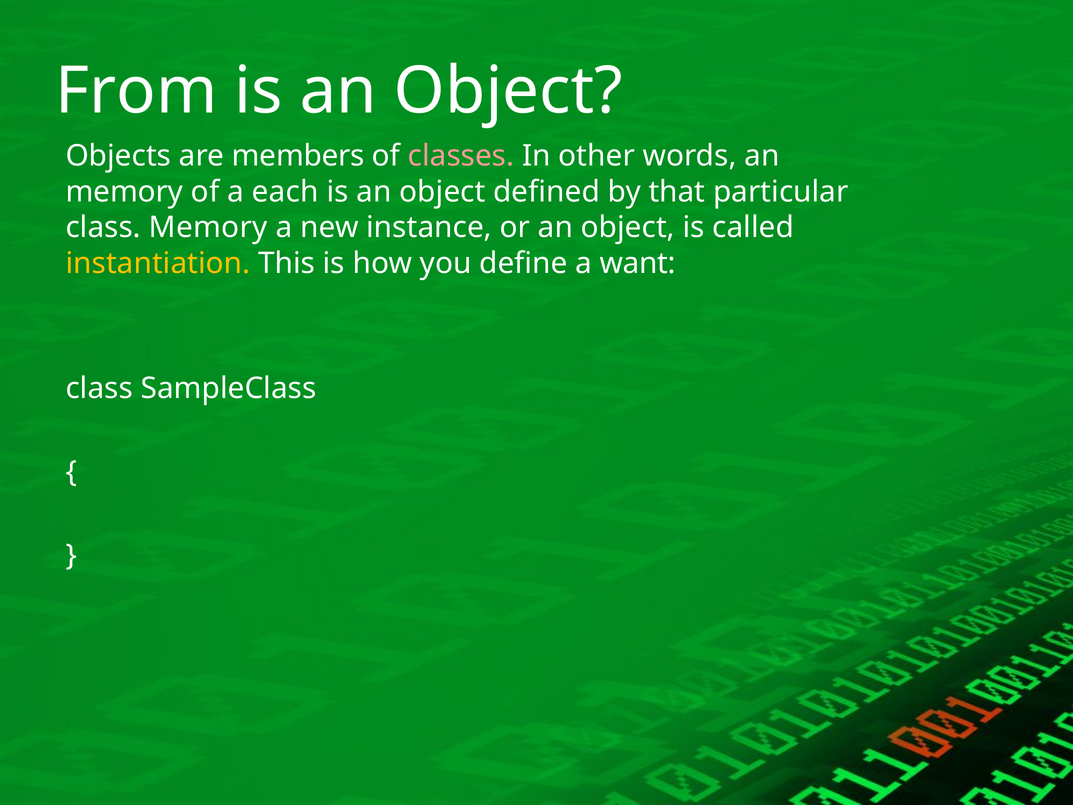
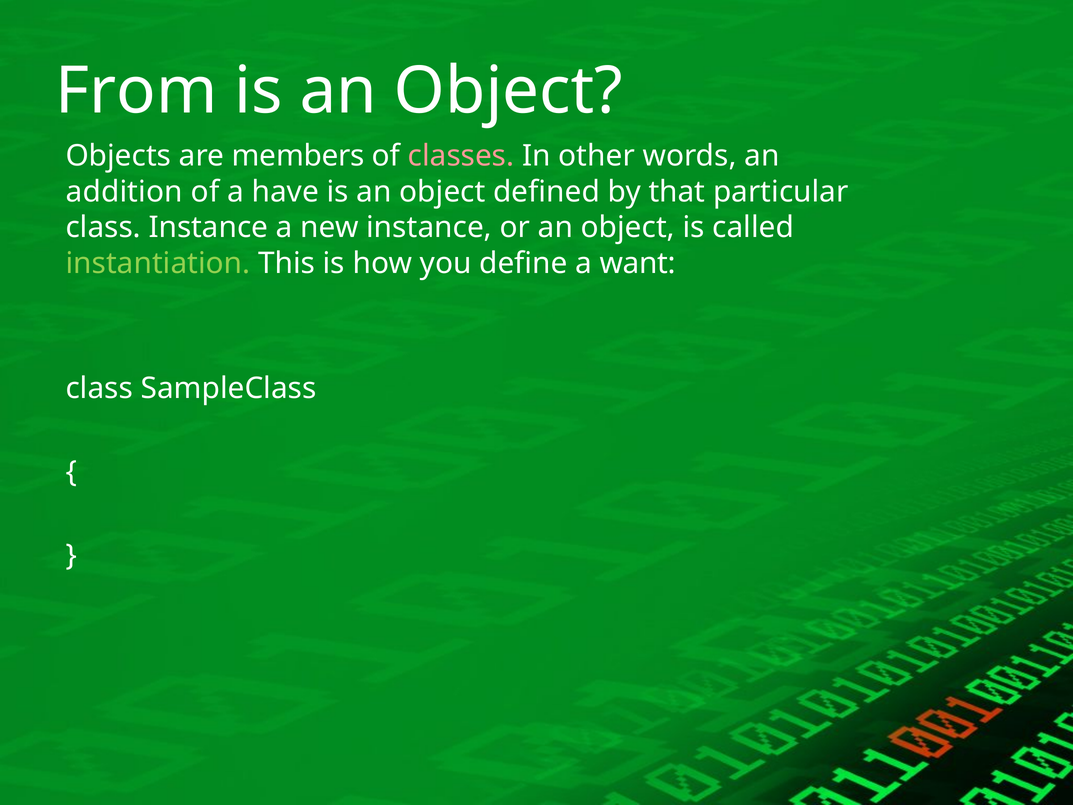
memory at (124, 192): memory -> addition
each: each -> have
class Memory: Memory -> Instance
instantiation colour: yellow -> light green
